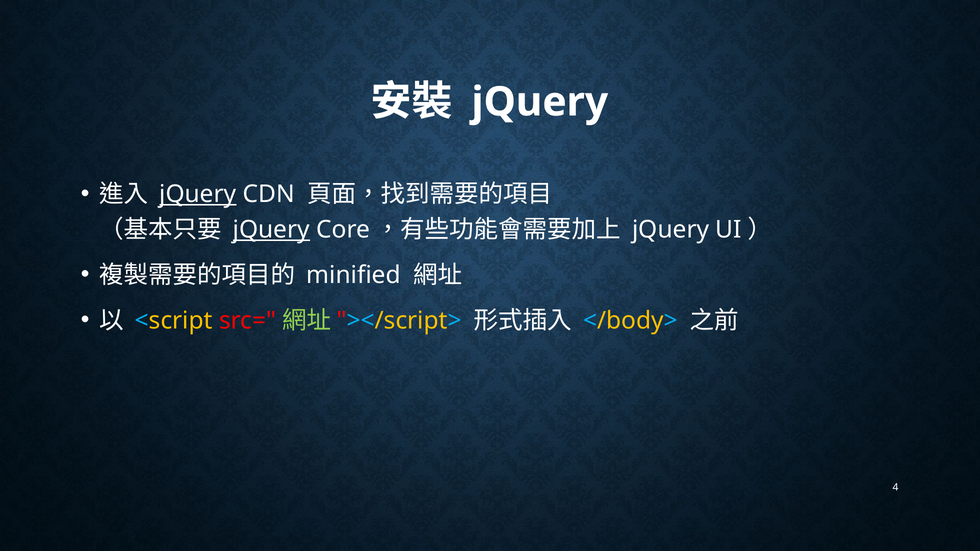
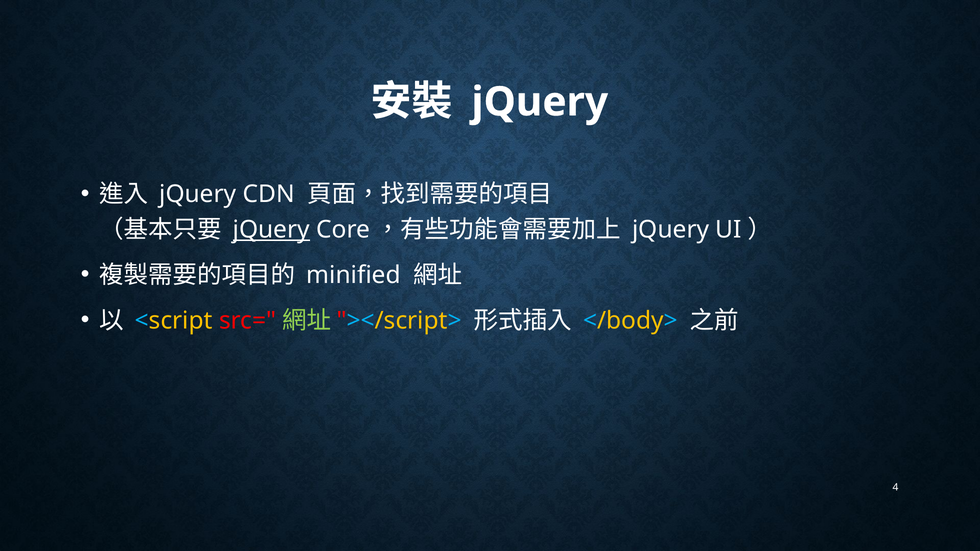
jQuery at (198, 194) underline: present -> none
